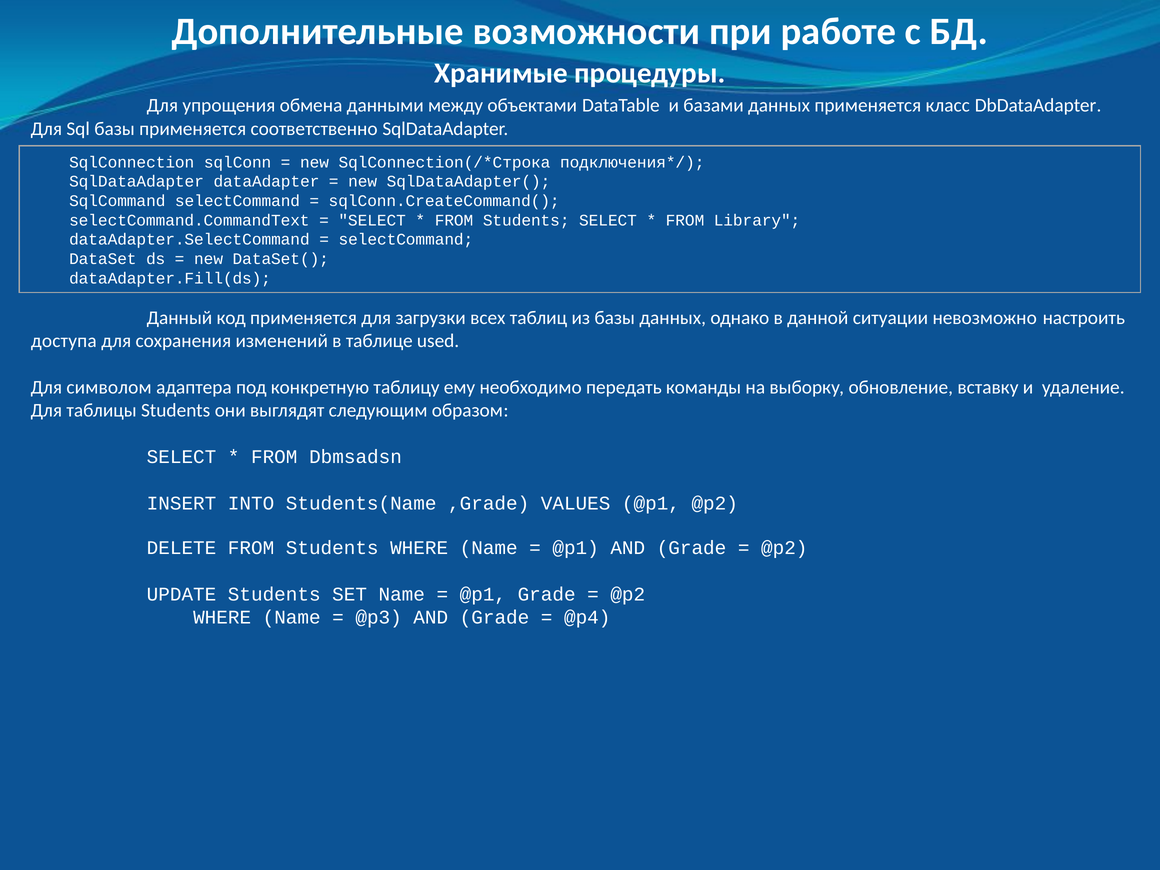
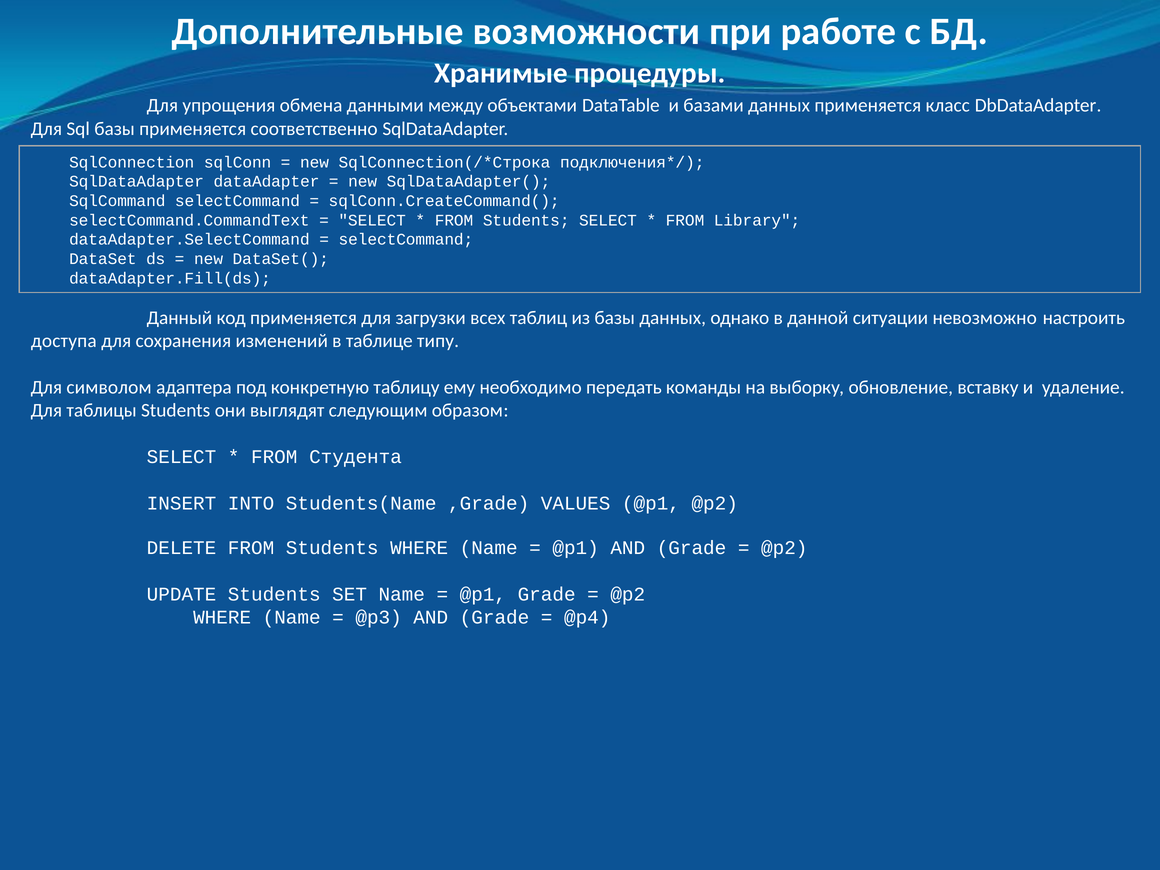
used: used -> типу
Dbmsadsn: Dbmsadsn -> Студента
